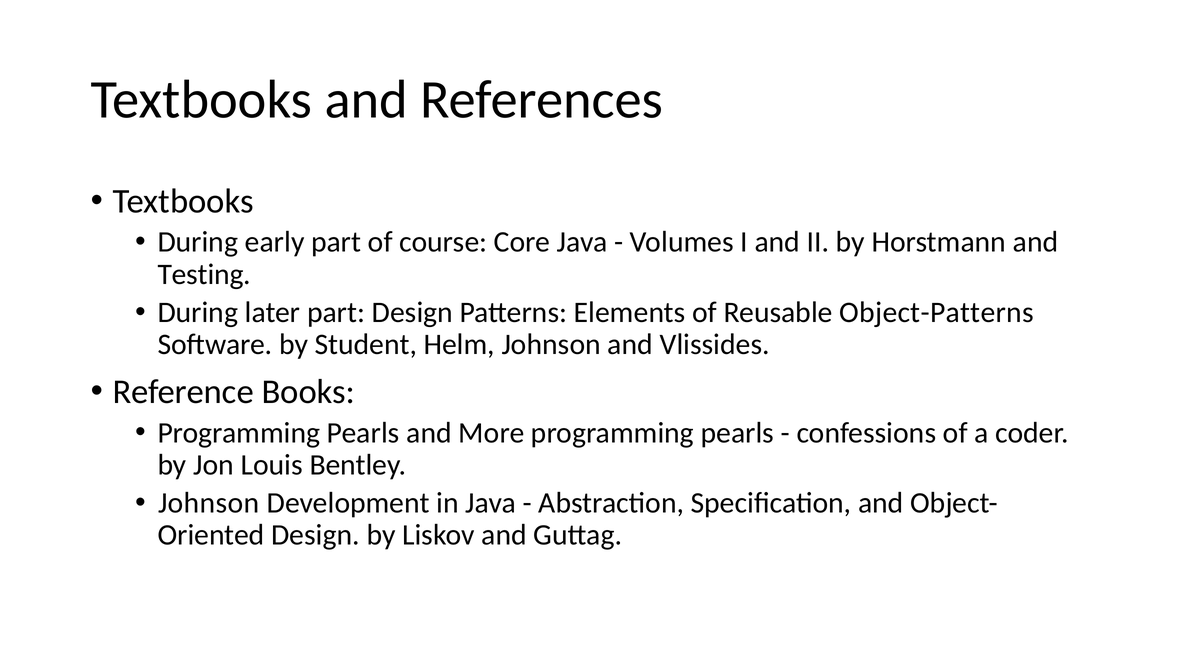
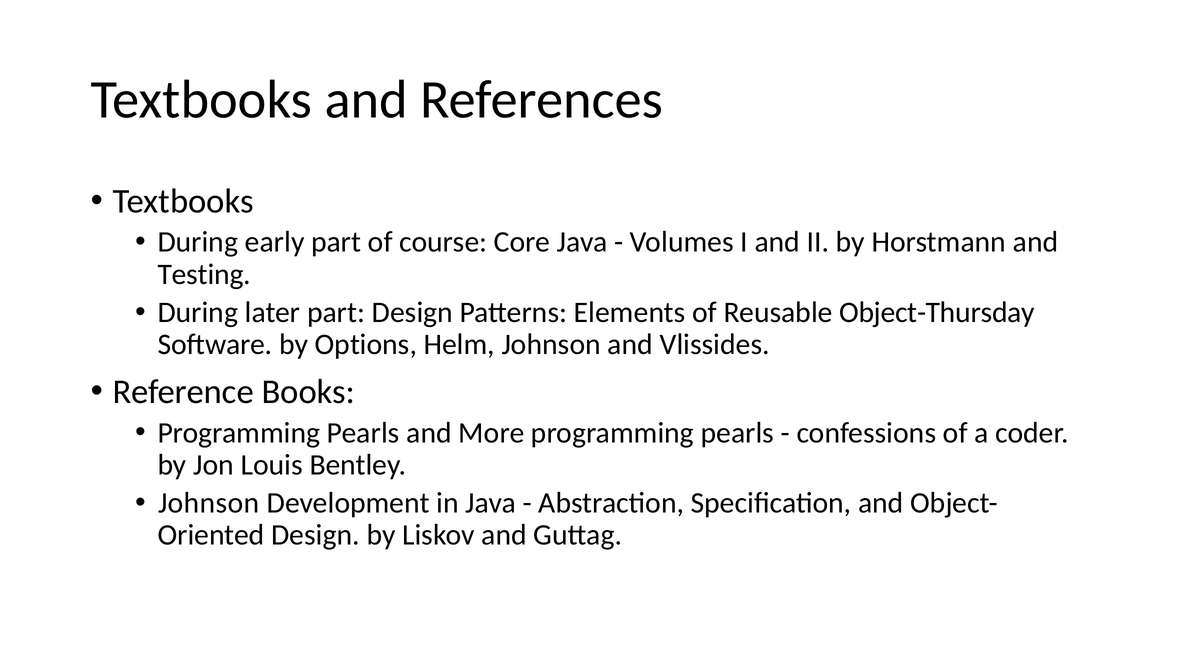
Object-Patterns: Object-Patterns -> Object-Thursday
Student: Student -> Options
